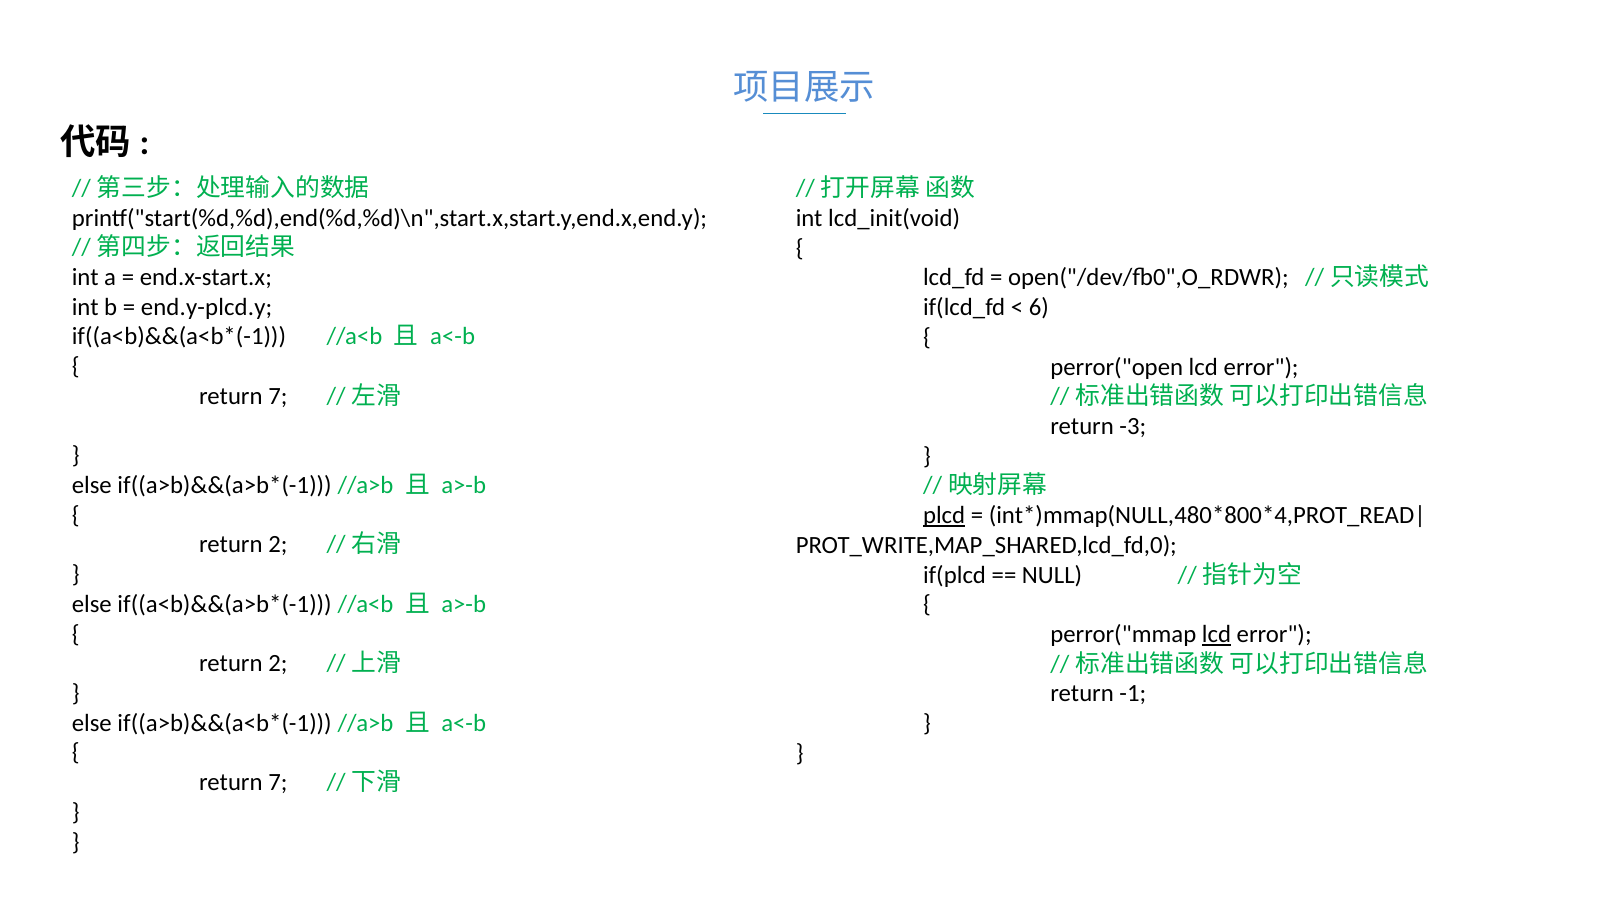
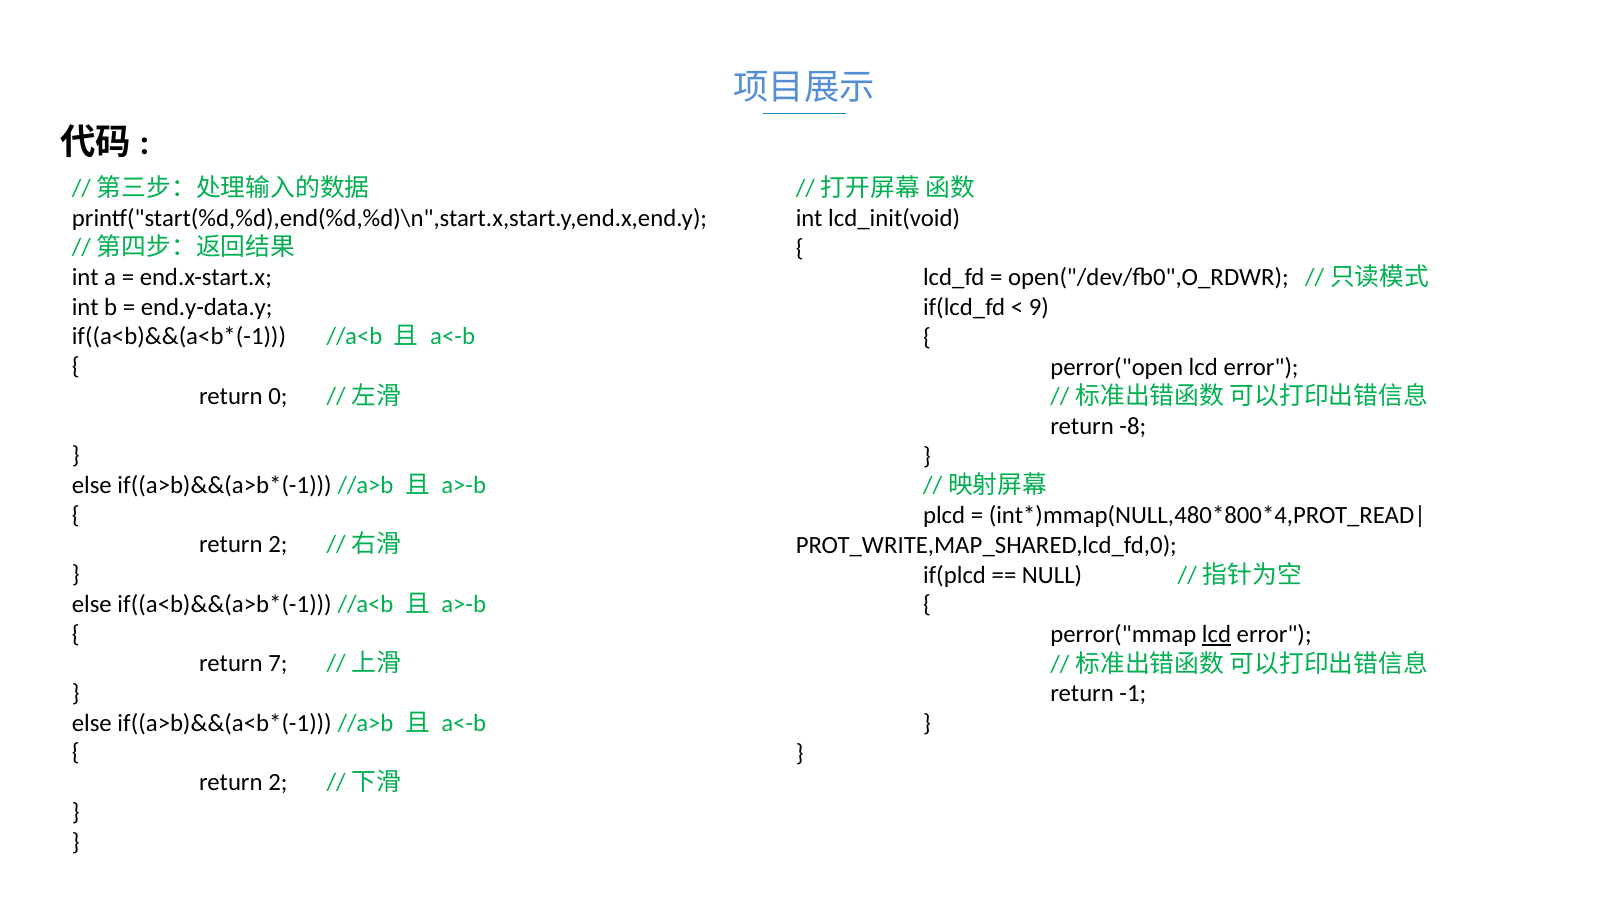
end.y-plcd.y: end.y-plcd.y -> end.y-data.y
6: 6 -> 9
7 at (278, 396): 7 -> 0
-3: -3 -> -8
plcd underline: present -> none
2 at (278, 664): 2 -> 7
7 at (278, 783): 7 -> 2
